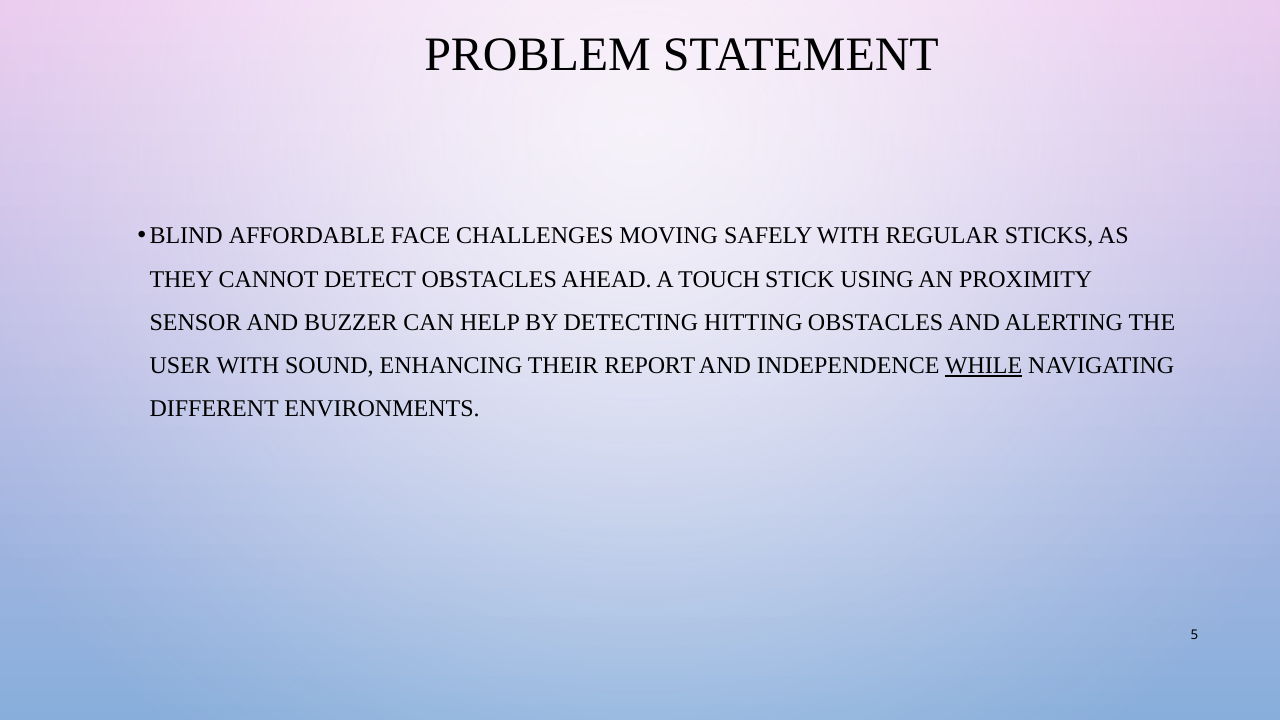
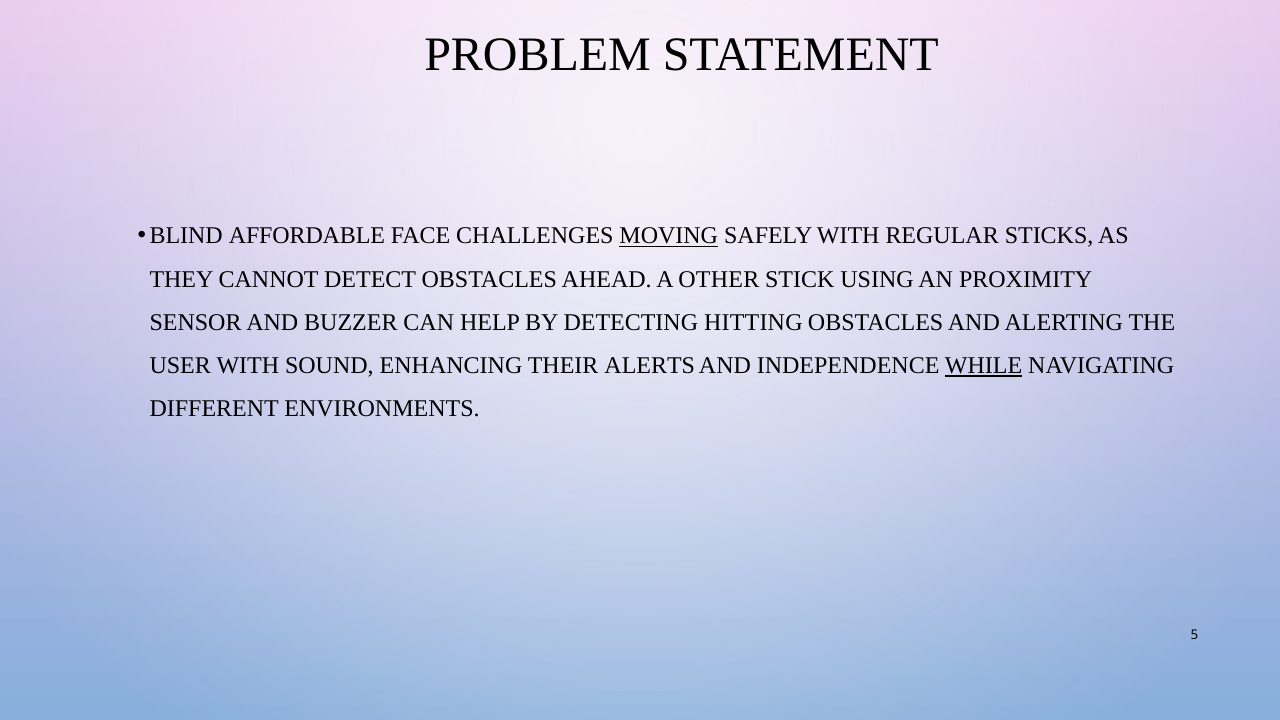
MOVING underline: none -> present
TOUCH: TOUCH -> OTHER
REPORT: REPORT -> ALERTS
